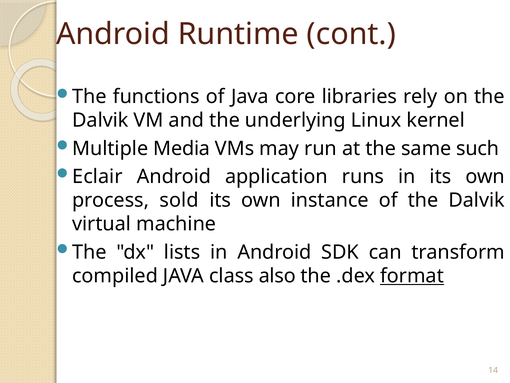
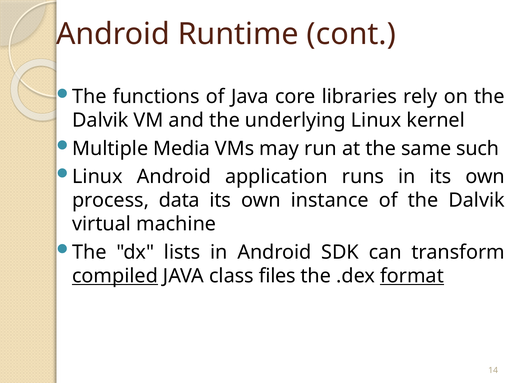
Eclair at (97, 176): Eclair -> Linux
sold: sold -> data
compiled underline: none -> present
also: also -> files
